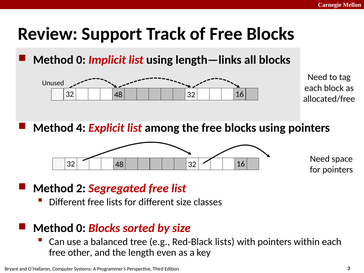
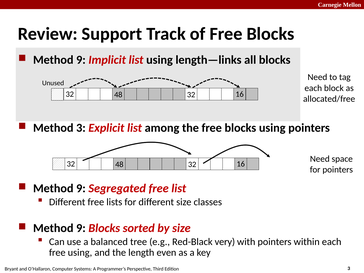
0 at (81, 60): 0 -> 9
Method 4: 4 -> 3
2 at (81, 188): 2 -> 9
0 at (81, 228): 0 -> 9
Red-Black lists: lists -> very
free other: other -> using
